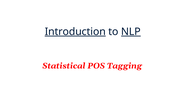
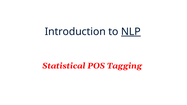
Introduction underline: present -> none
